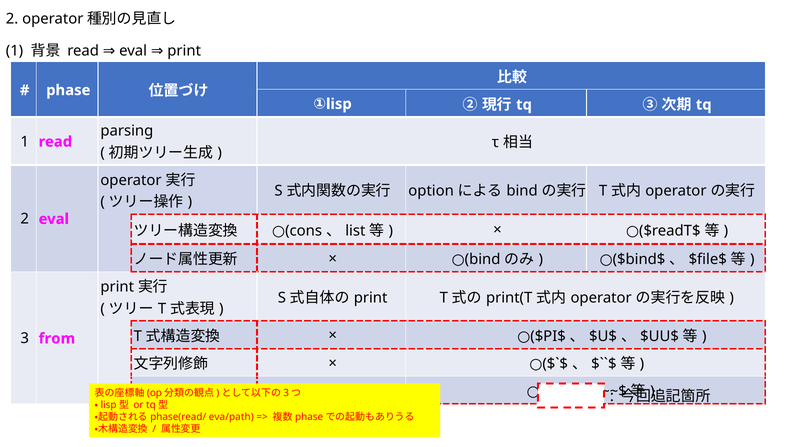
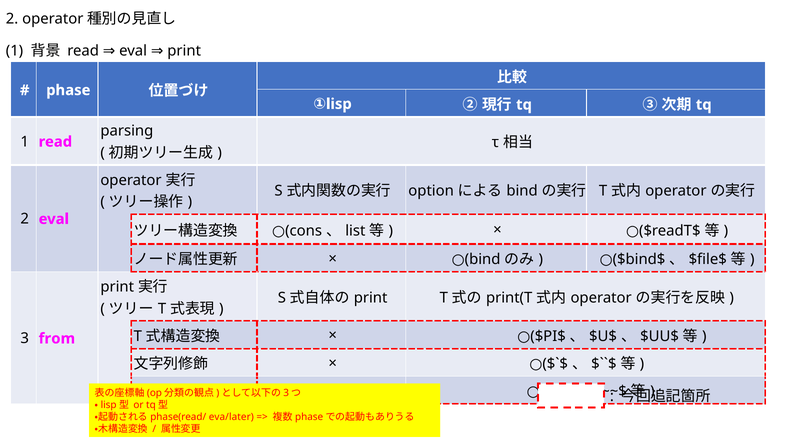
eva/path: eva/path -> eva/later
